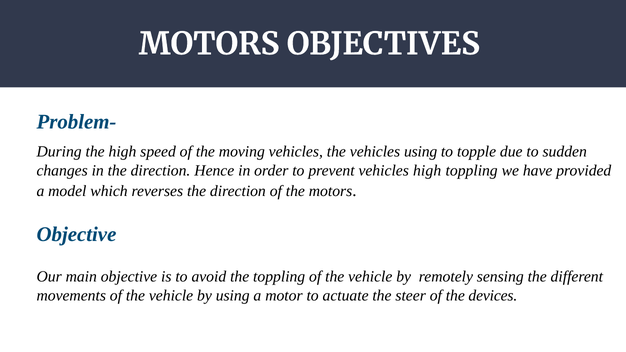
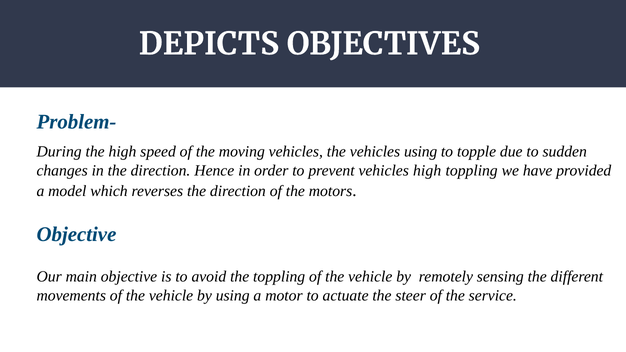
MOTORS at (209, 44): MOTORS -> DEPICTS
devices: devices -> service
